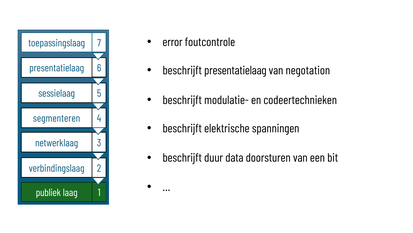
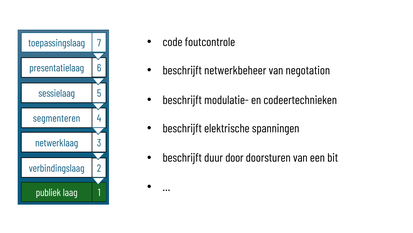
error: error -> code
beschrijft presentatielaag: presentatielaag -> netwerkbeheer
data: data -> door
